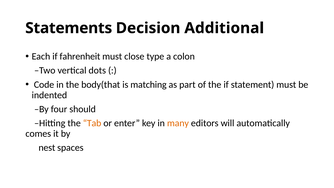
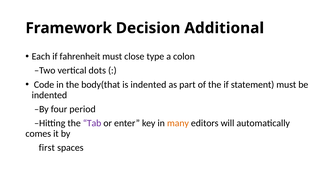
Statements: Statements -> Framework
is matching: matching -> indented
should: should -> period
Tab colour: orange -> purple
nest: nest -> first
